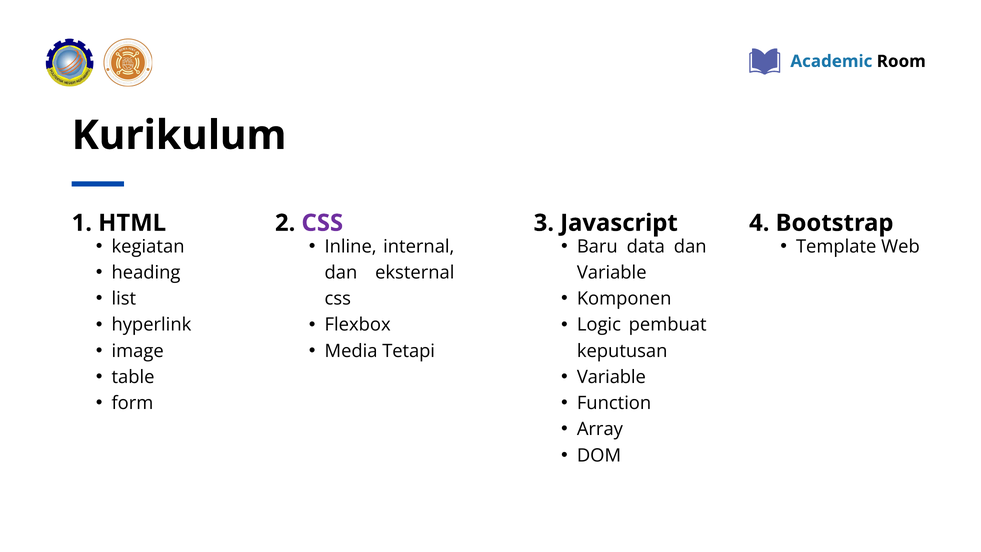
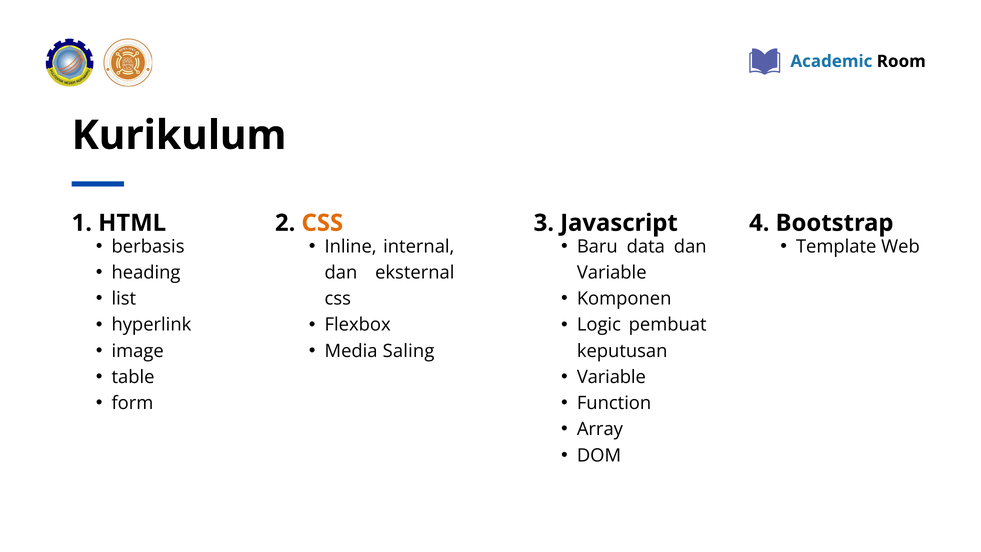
CSS at (322, 223) colour: purple -> orange
kegiatan: kegiatan -> berbasis
Tetapi: Tetapi -> Saling
